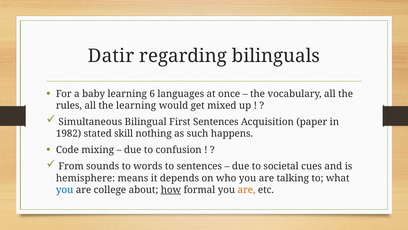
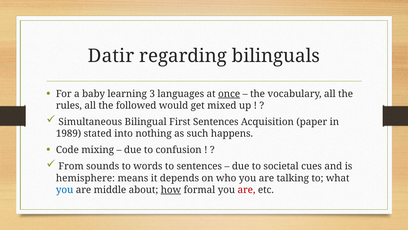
6: 6 -> 3
once underline: none -> present
the learning: learning -> followed
1982: 1982 -> 1989
skill: skill -> into
college: college -> middle
are at (247, 189) colour: orange -> red
